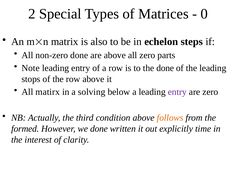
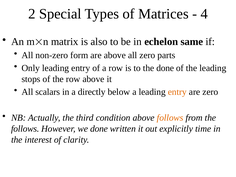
0: 0 -> 4
steps: steps -> same
non-zero done: done -> form
Note: Note -> Only
matirx: matirx -> scalars
solving: solving -> directly
entry at (177, 92) colour: purple -> orange
formed at (25, 129): formed -> follows
